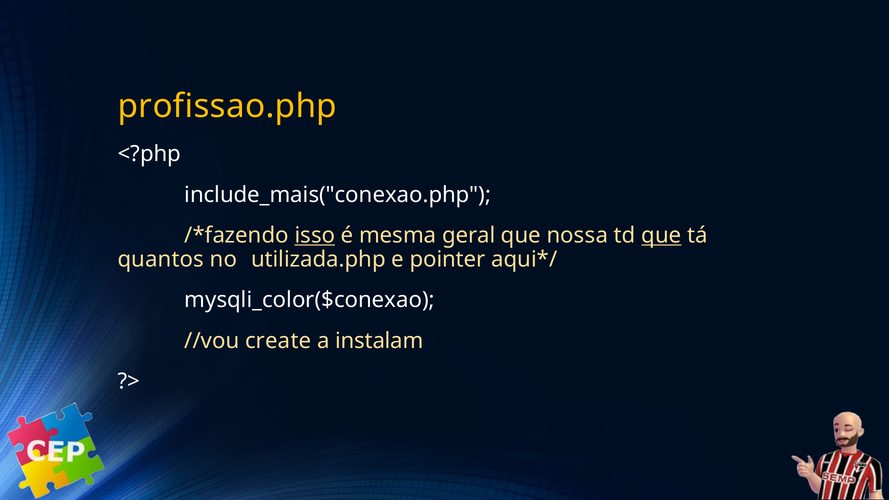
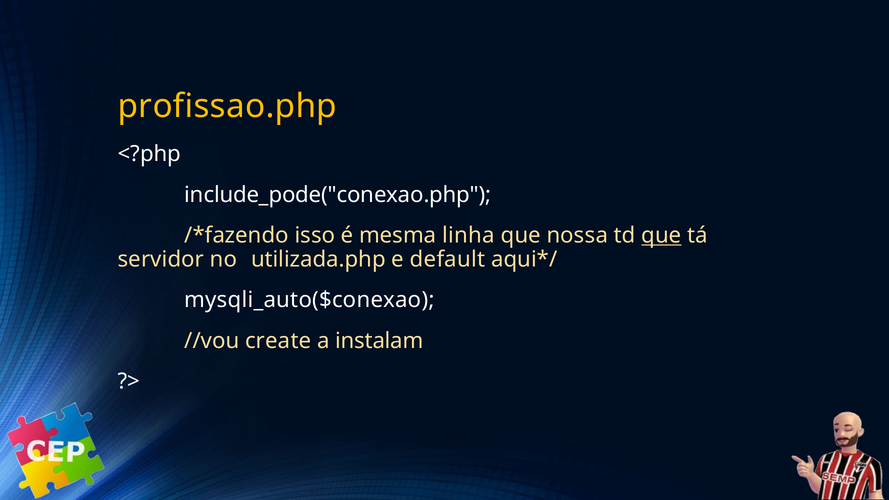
include_mais("conexao.php: include_mais("conexao.php -> include_pode("conexao.php
isso underline: present -> none
geral: geral -> linha
quantos: quantos -> servidor
pointer: pointer -> default
mysqli_color($conexao: mysqli_color($conexao -> mysqli_auto($conexao
